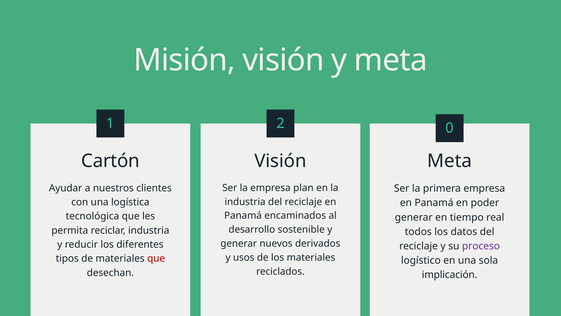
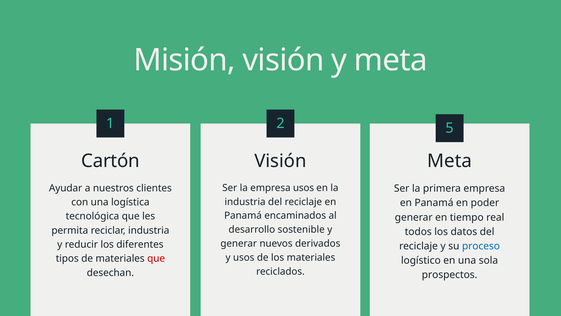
0: 0 -> 5
empresa plan: plan -> usos
proceso colour: purple -> blue
implicación: implicación -> prospectos
